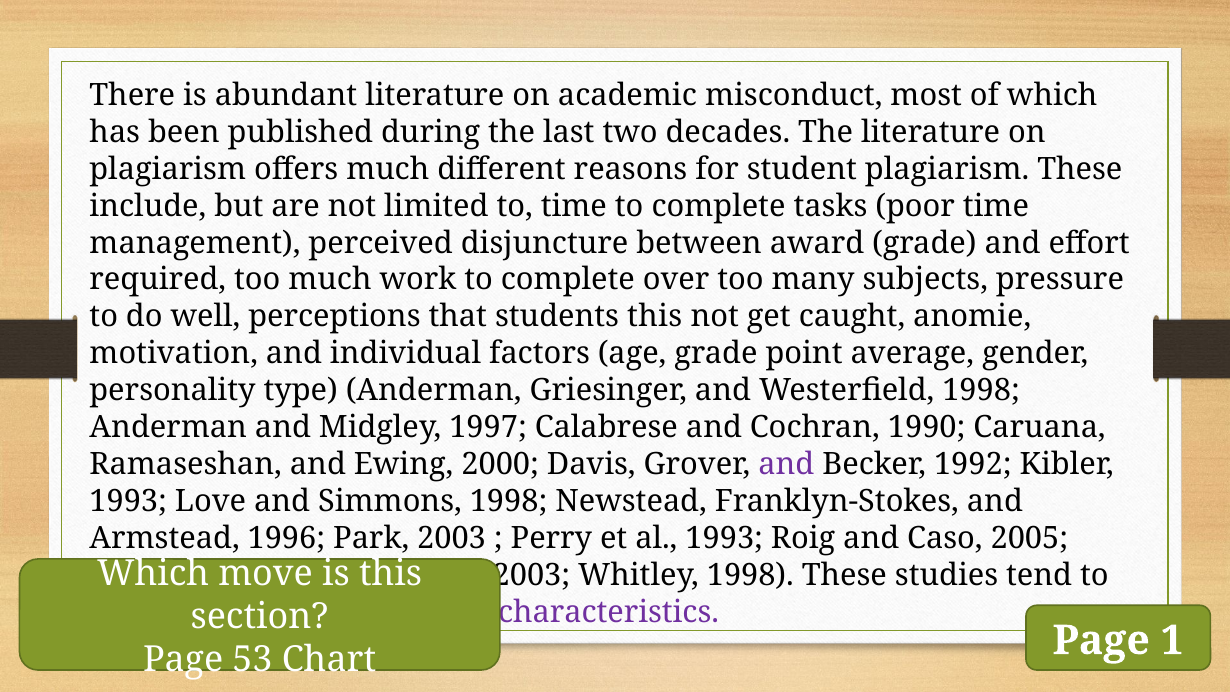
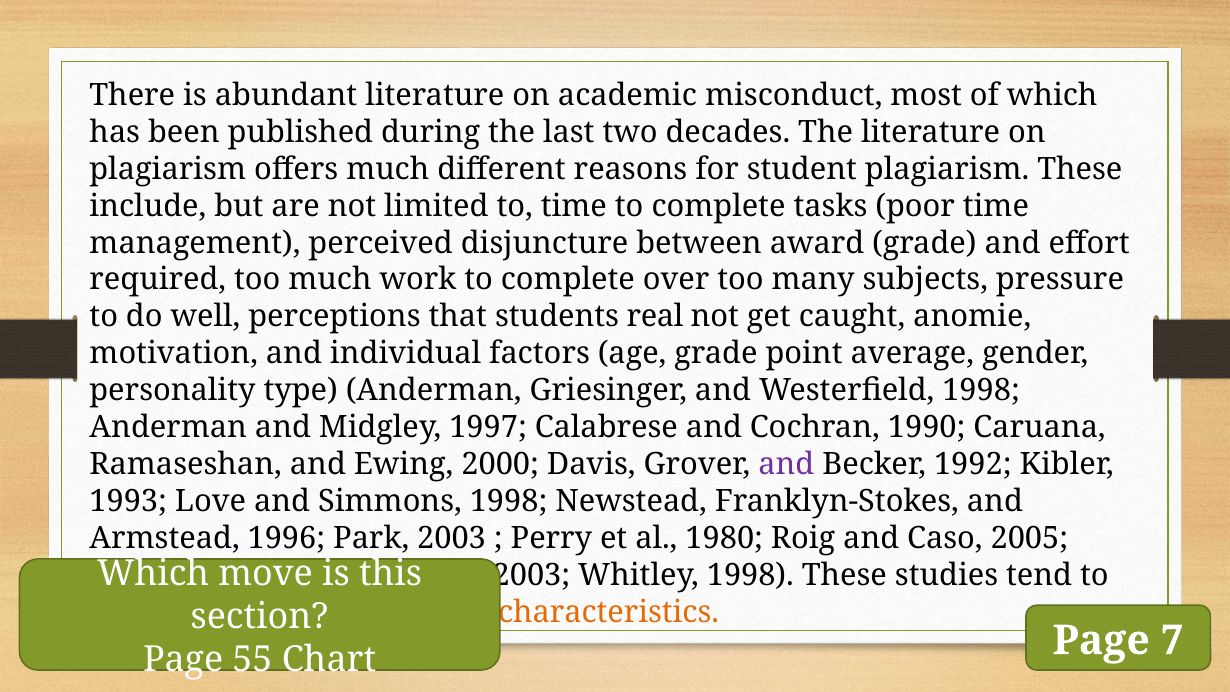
students this: this -> real
al 1993: 1993 -> 1980
characteristics colour: purple -> orange
1: 1 -> 7
53: 53 -> 55
